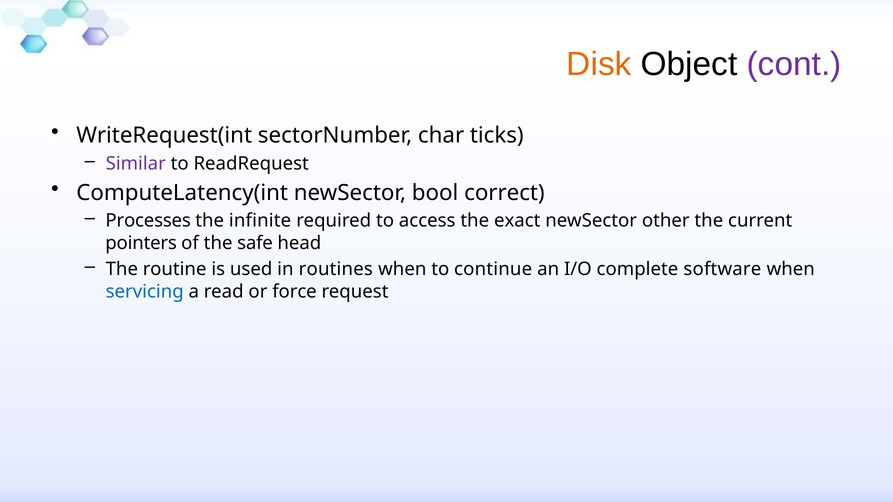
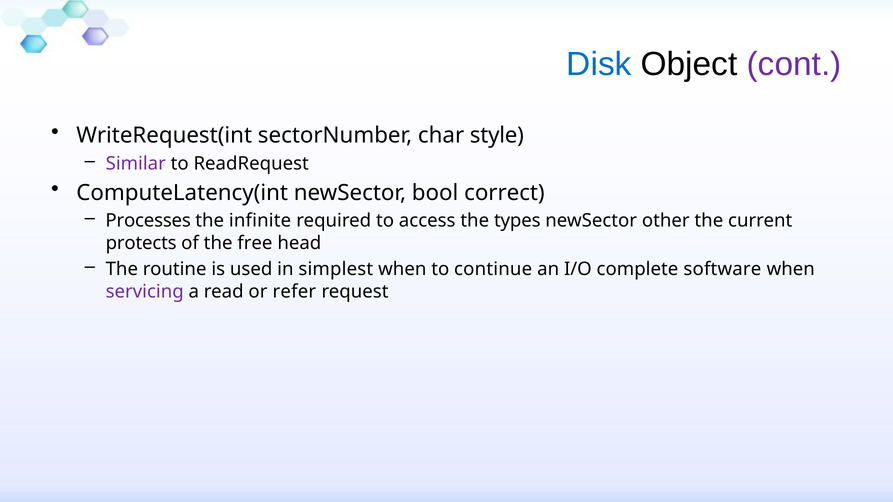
Disk colour: orange -> blue
ticks: ticks -> style
exact: exact -> types
pointers: pointers -> protects
safe: safe -> free
routines: routines -> simplest
servicing colour: blue -> purple
force: force -> refer
